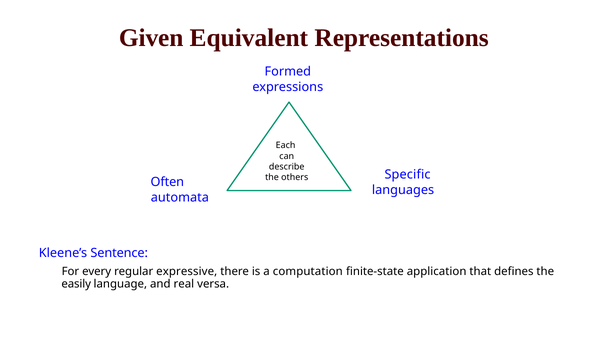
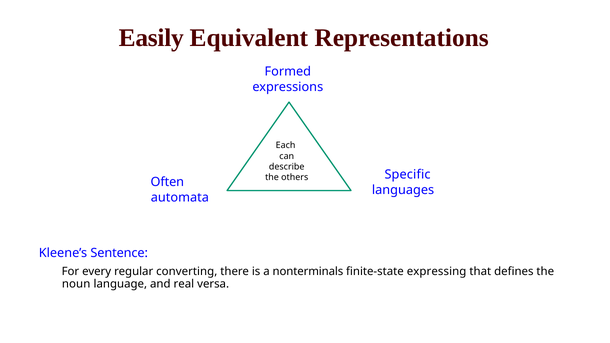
Given: Given -> Easily
expressive: expressive -> converting
computation: computation -> nonterminals
application: application -> expressing
easily: easily -> noun
